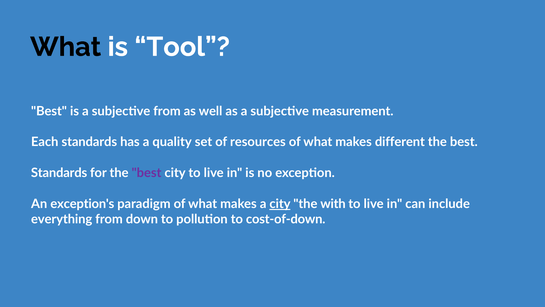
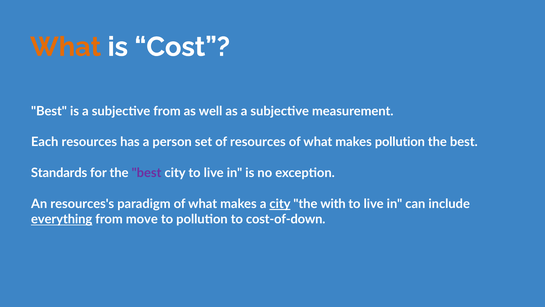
What at (66, 47) colour: black -> orange
Tool: Tool -> Cost
Each standards: standards -> resources
quality: quality -> person
makes different: different -> pollution
exception's: exception's -> resources's
everything underline: none -> present
down: down -> move
